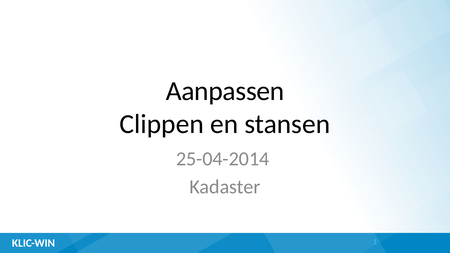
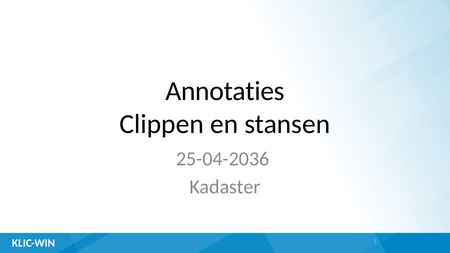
Aanpassen: Aanpassen -> Annotaties
25-04-2014: 25-04-2014 -> 25-04-2036
